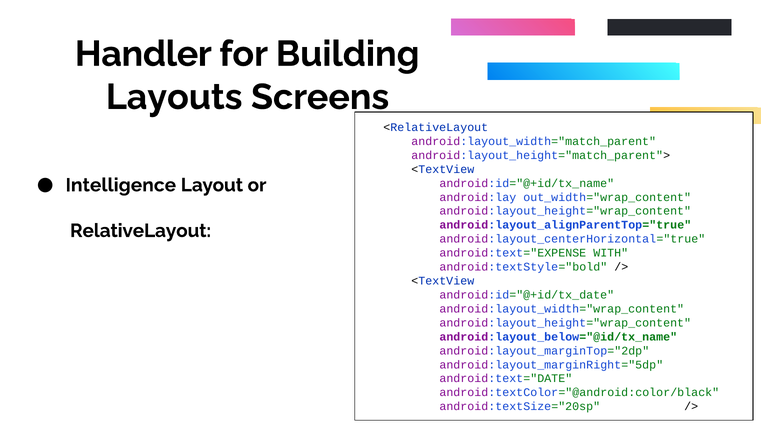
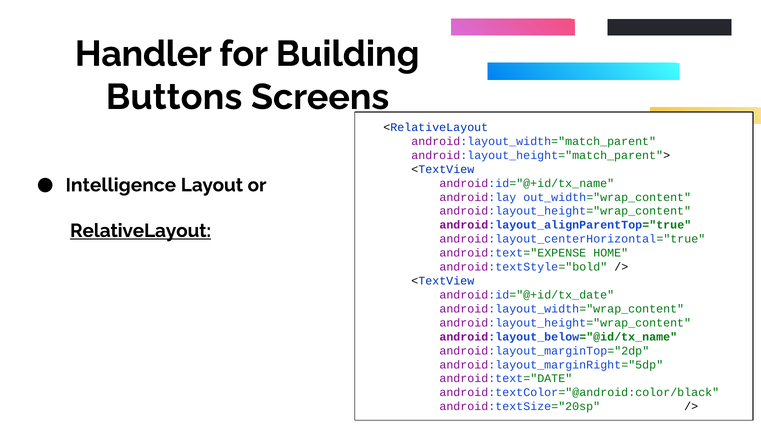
Layouts: Layouts -> Buttons
RelativeLayout underline: none -> present
WITH: WITH -> HOME
